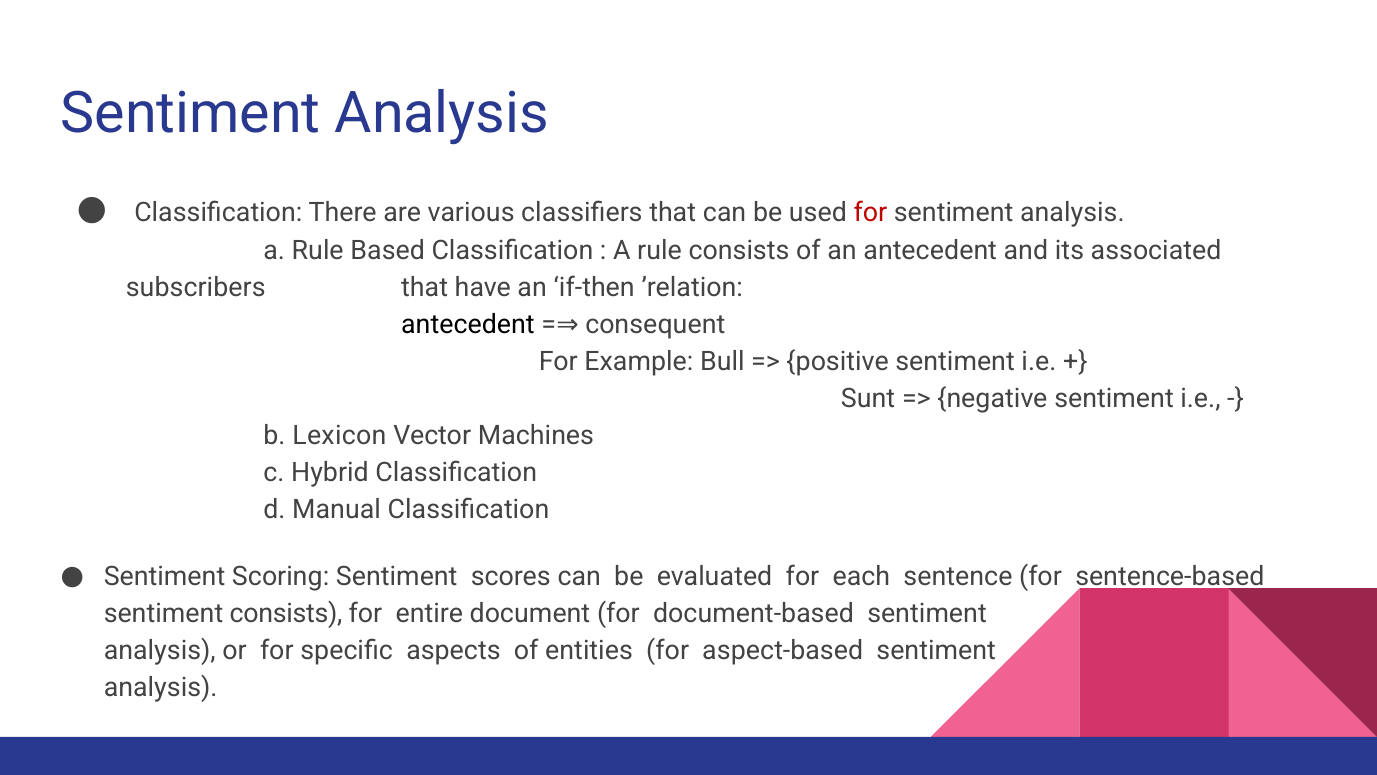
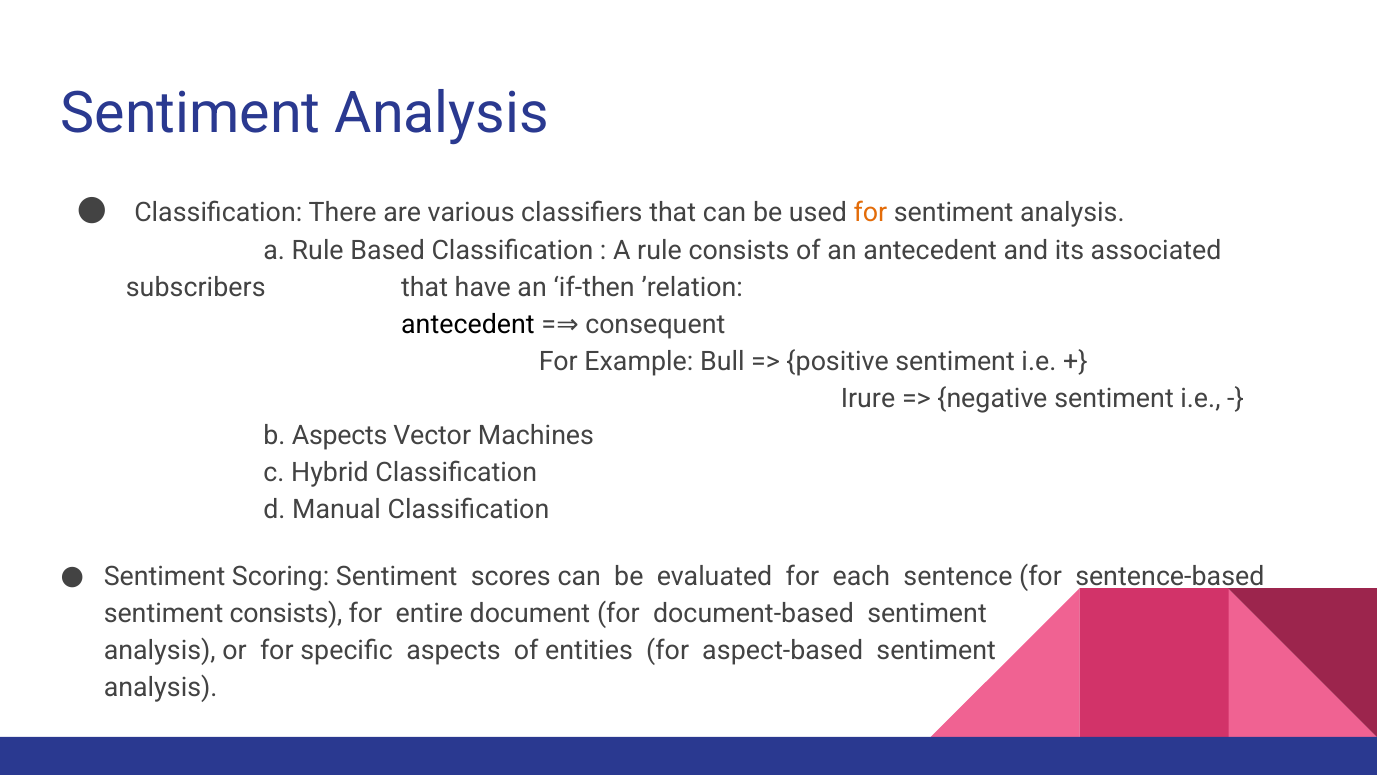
for at (870, 212) colour: red -> orange
Sunt: Sunt -> Irure
b Lexicon: Lexicon -> Aspects
